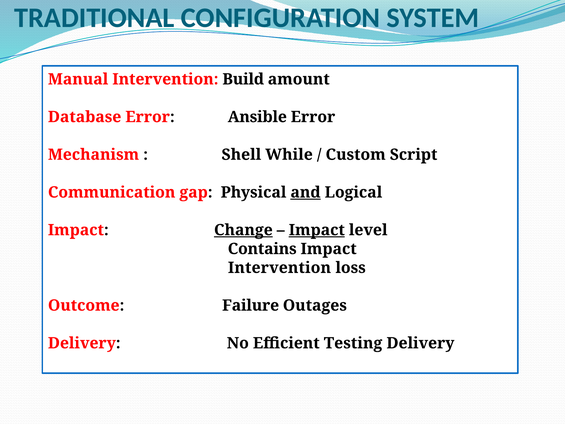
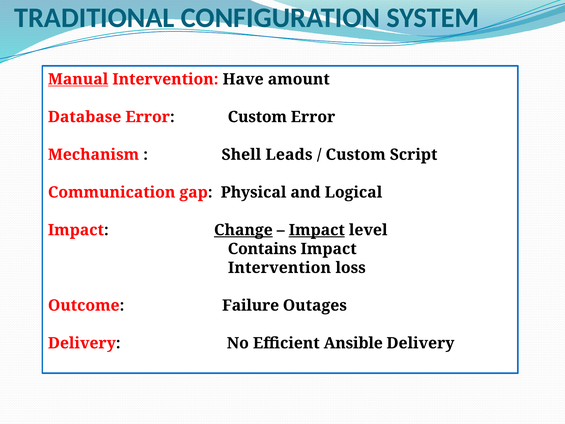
Manual underline: none -> present
Build: Build -> Have
Error Ansible: Ansible -> Custom
While: While -> Leads
and underline: present -> none
Testing: Testing -> Ansible
